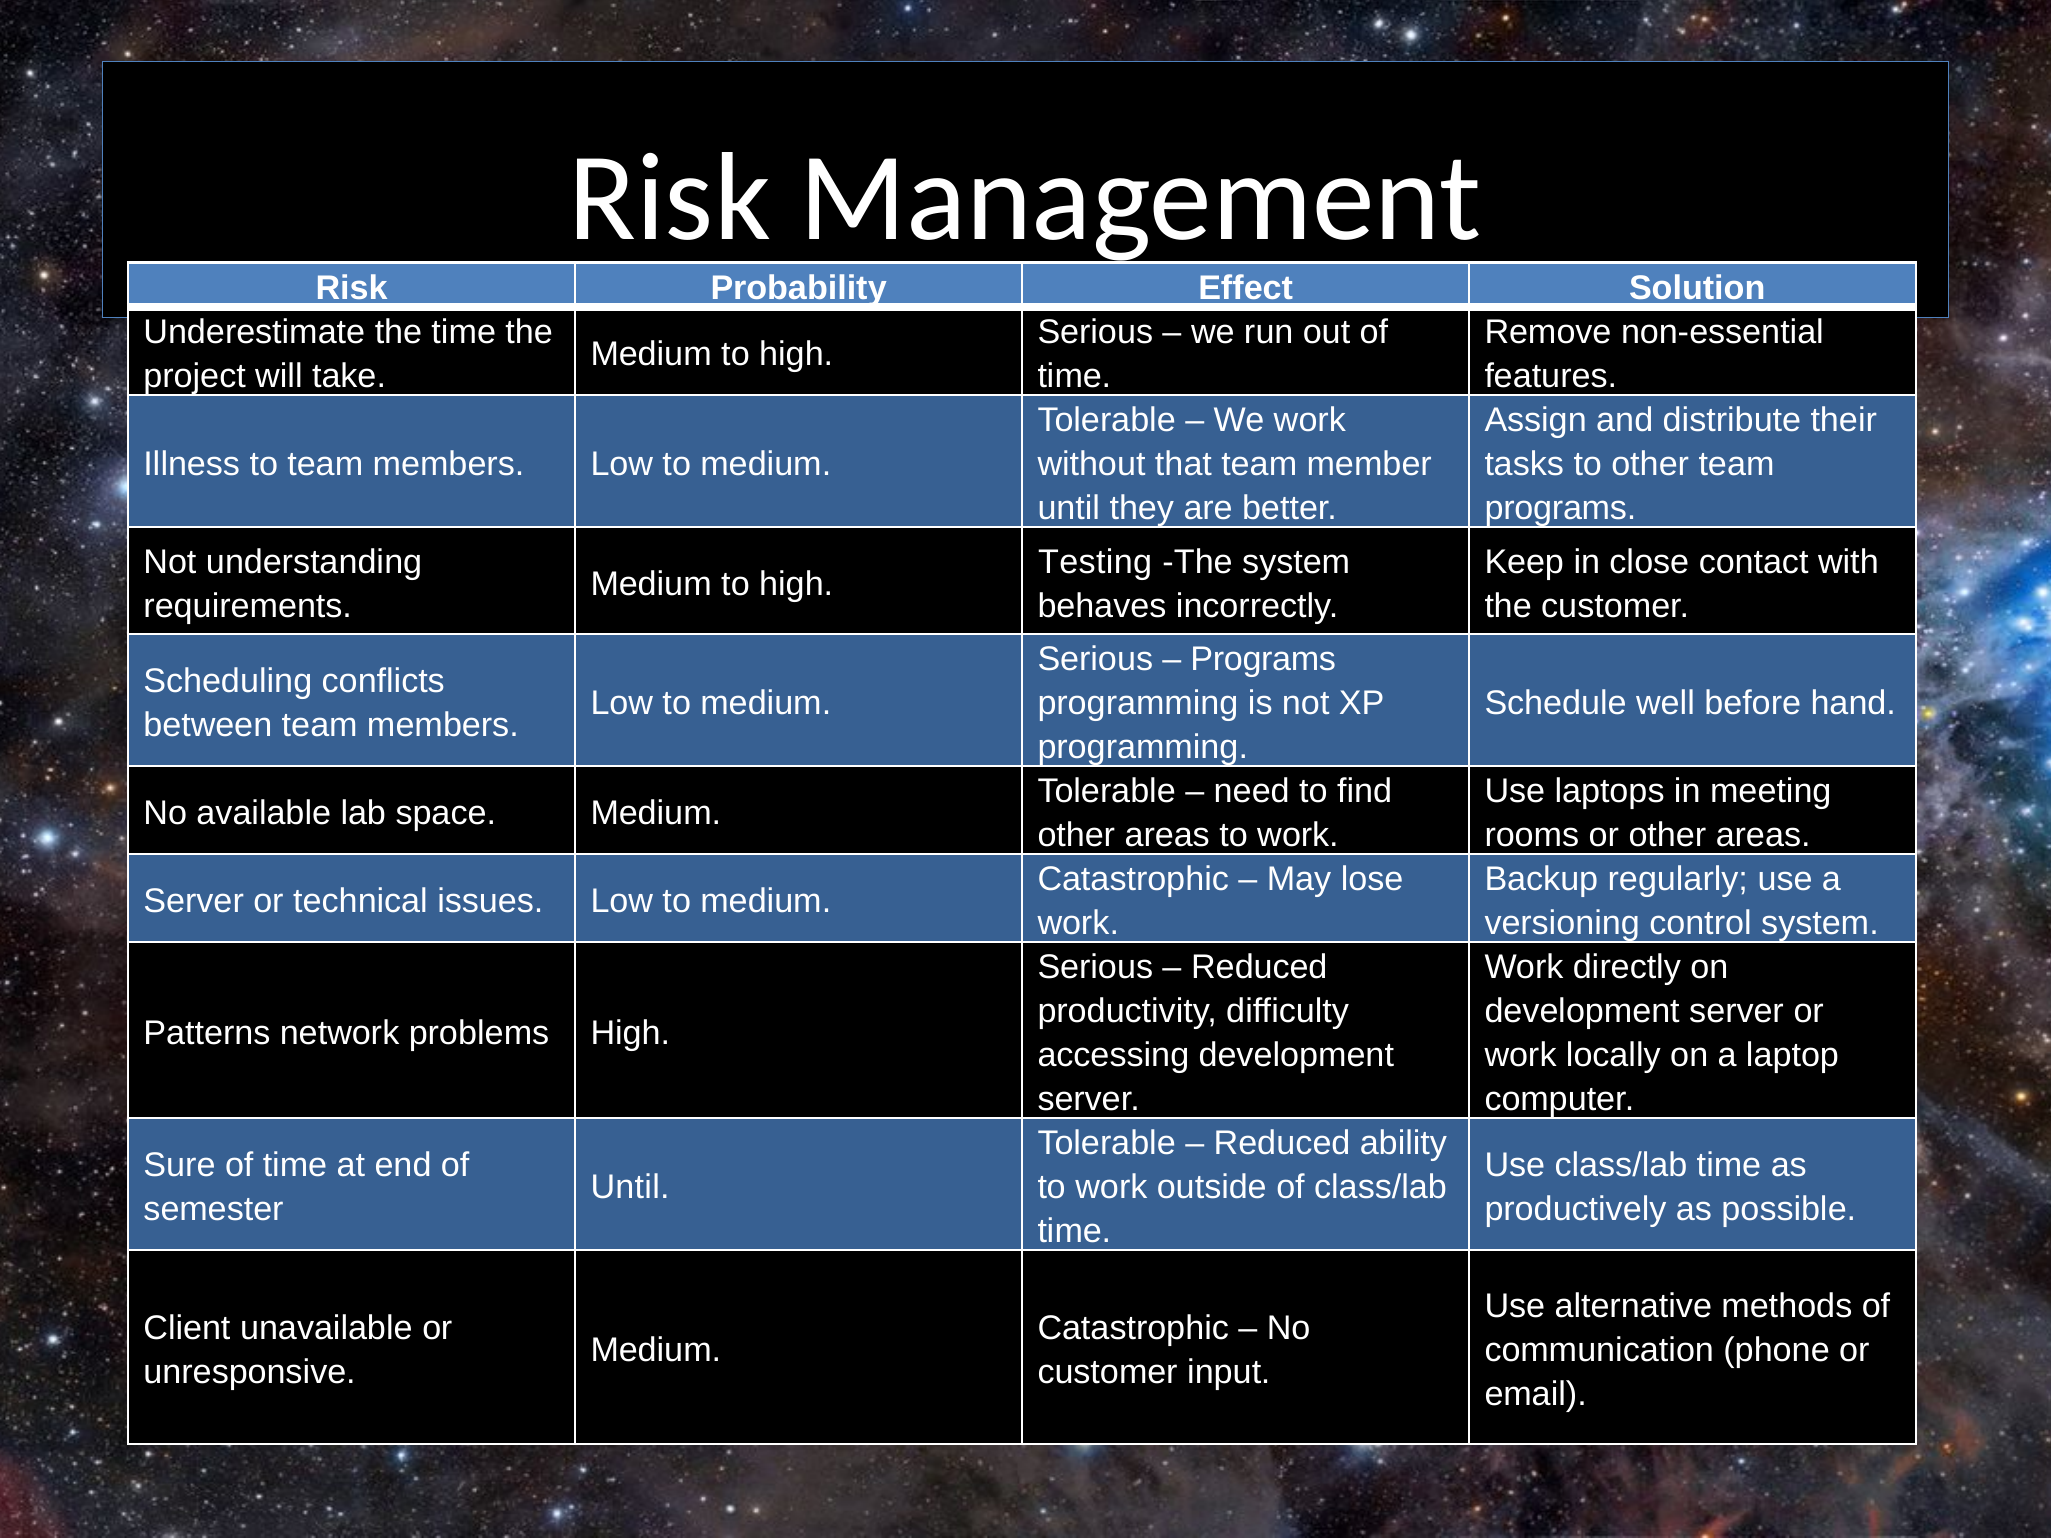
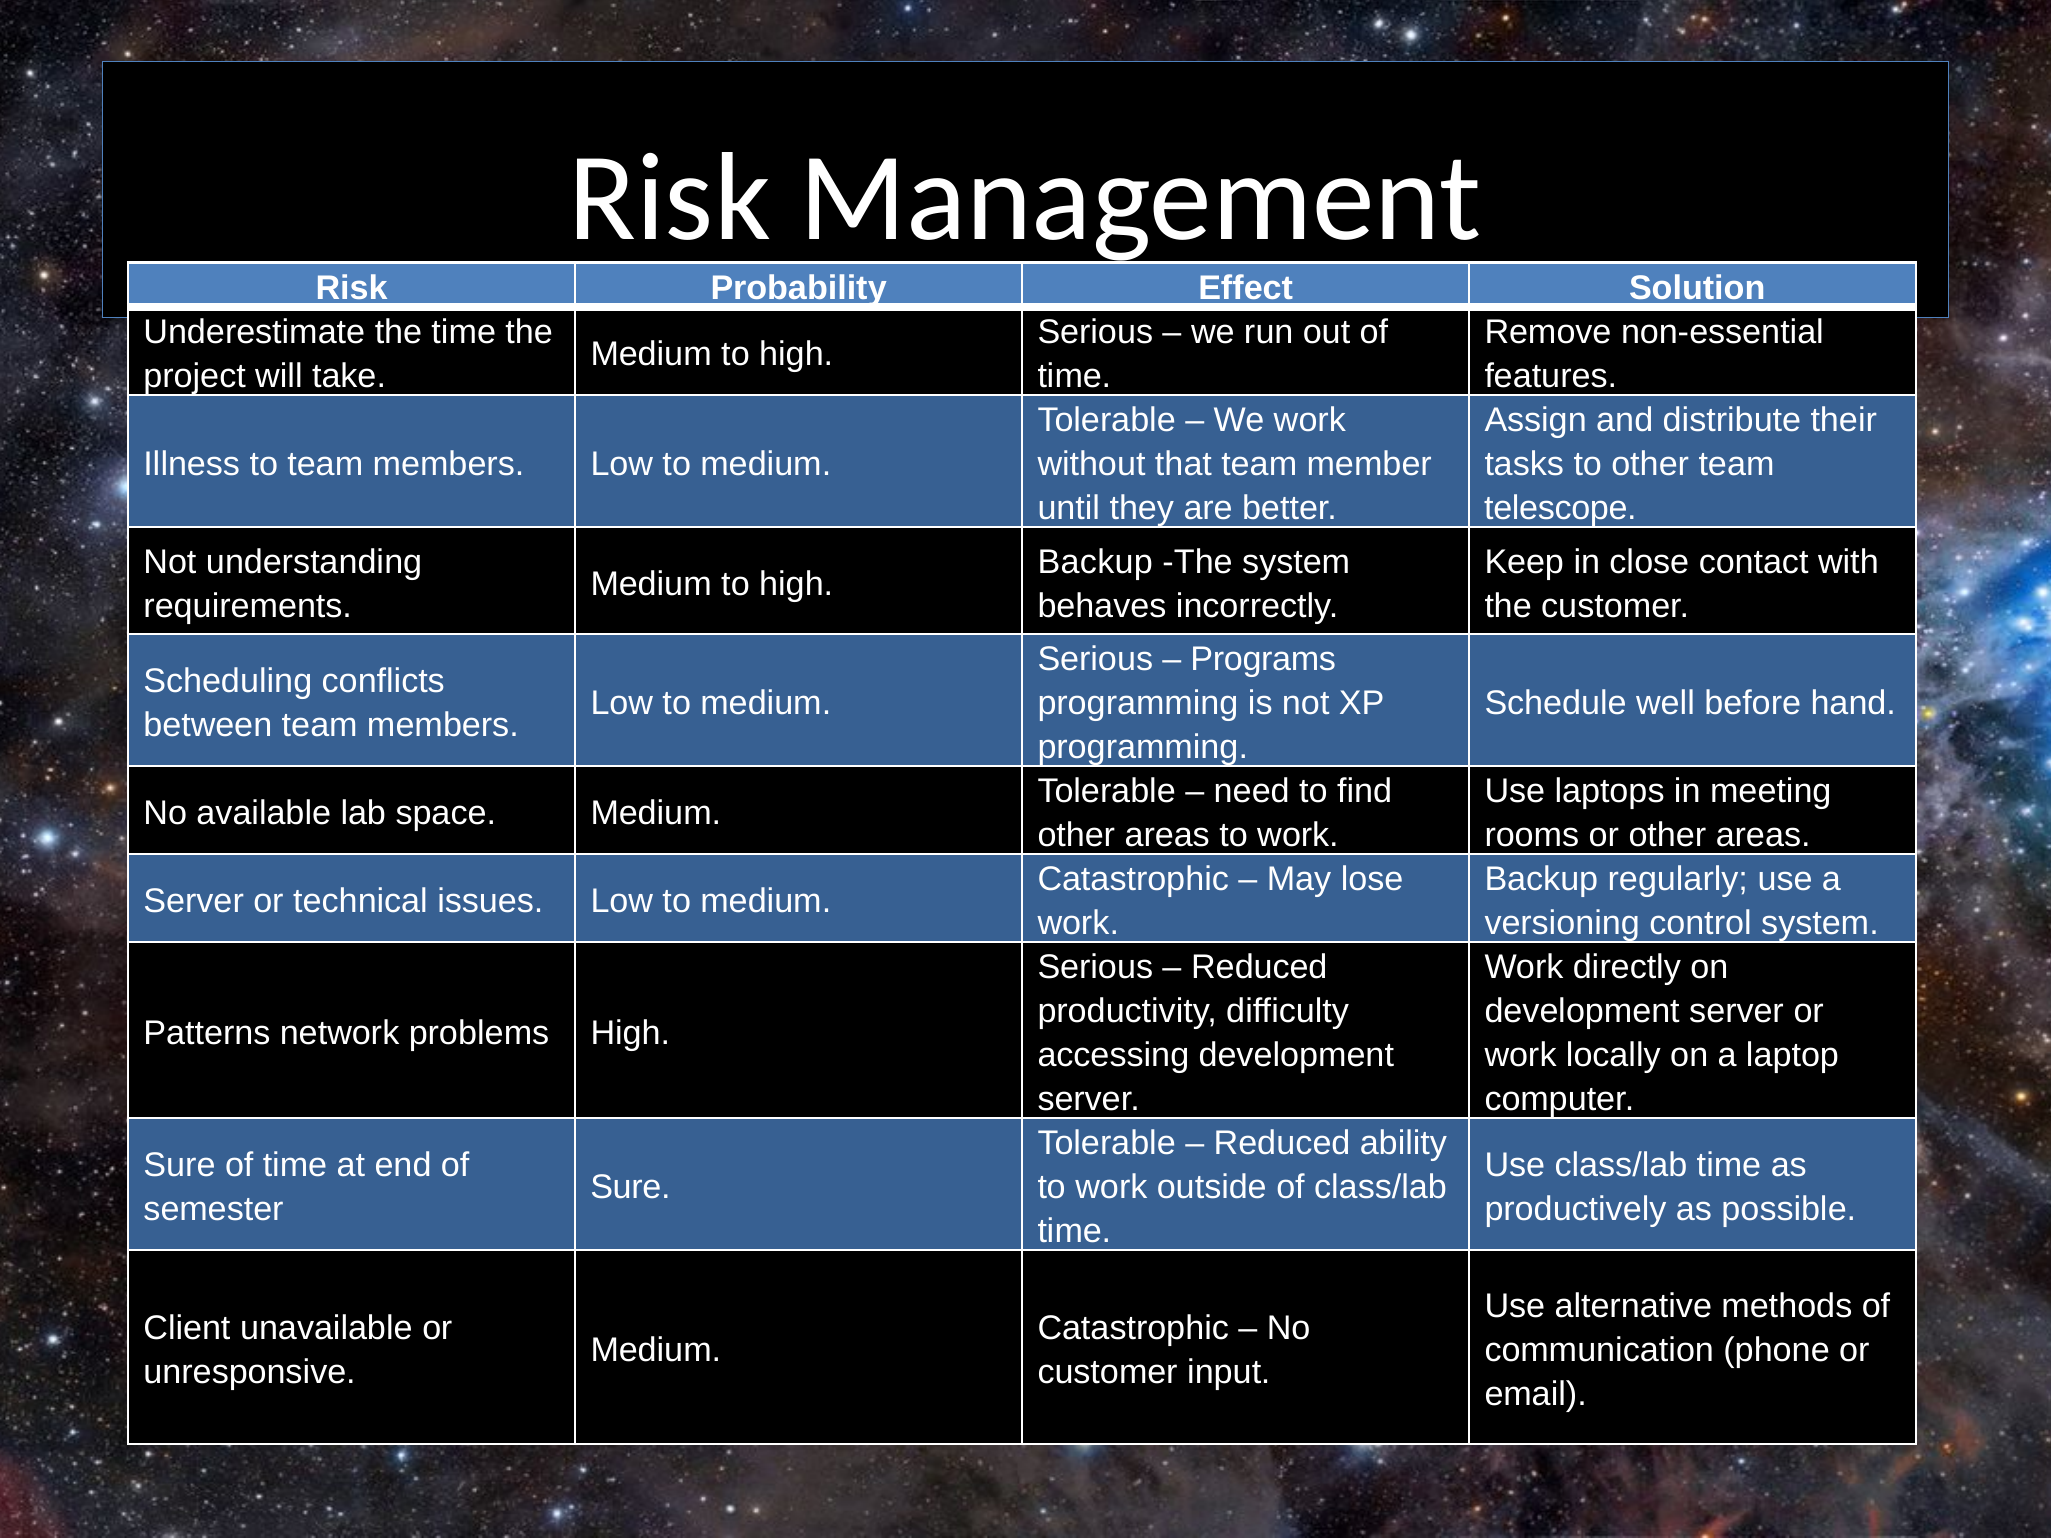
programs at (1560, 509): programs -> telescope
Testing at (1095, 562): Testing -> Backup
Until at (630, 1188): Until -> Sure
